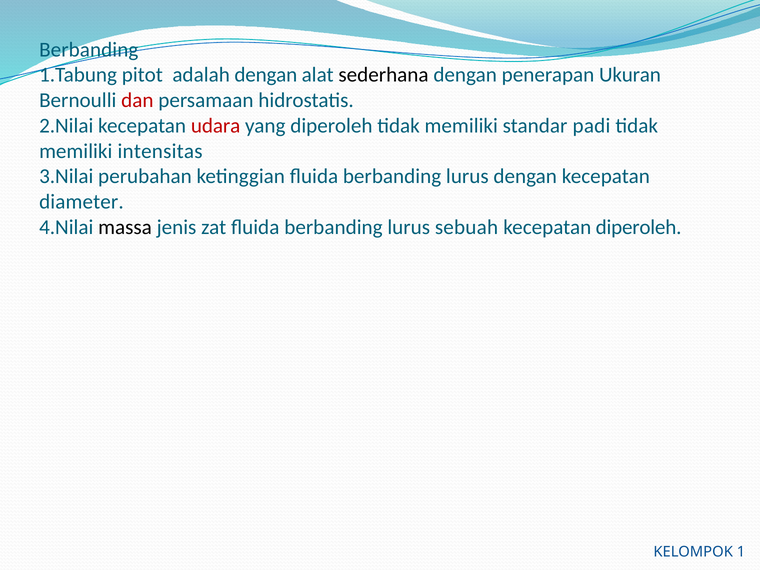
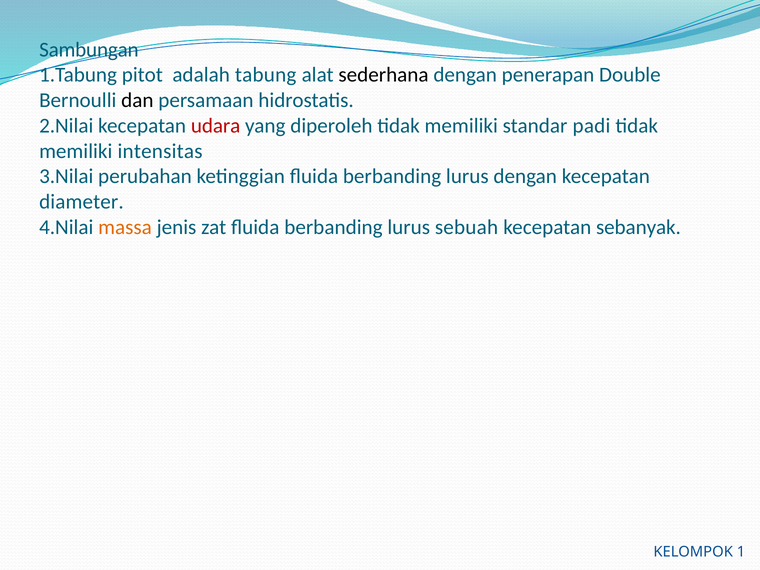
Berbanding at (89, 50): Berbanding -> Sambungan
adalah dengan: dengan -> tabung
Ukuran: Ukuran -> Double
dan colour: red -> black
massa colour: black -> orange
kecepatan diperoleh: diperoleh -> sebanyak
